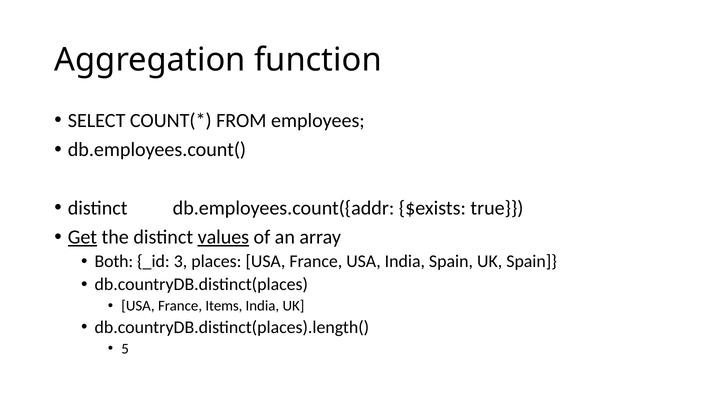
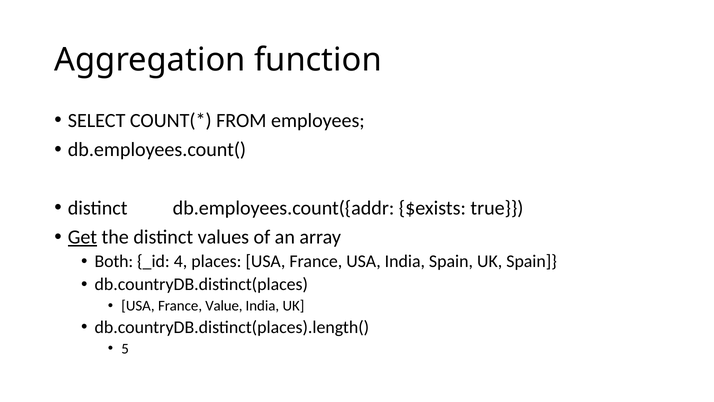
values underline: present -> none
3: 3 -> 4
Items: Items -> Value
